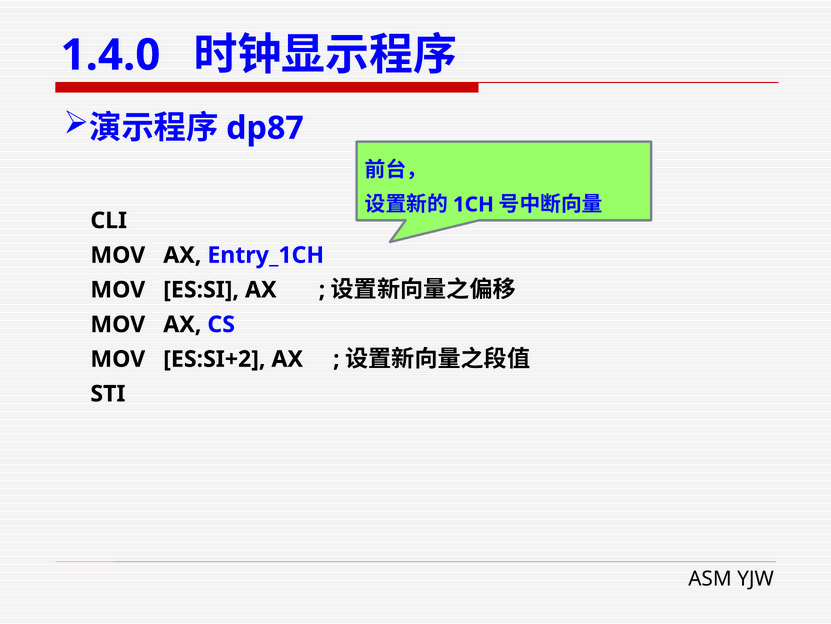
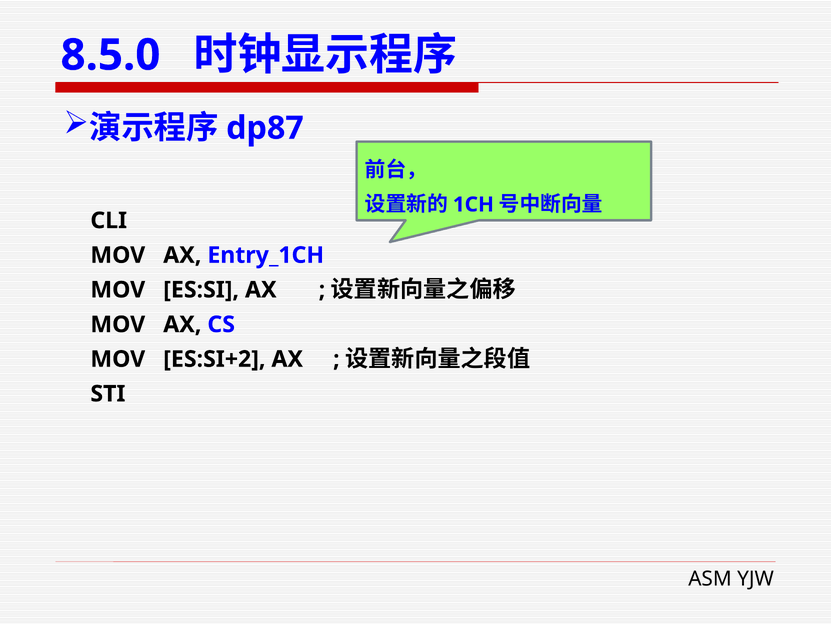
1.4.0: 1.4.0 -> 8.5.0
